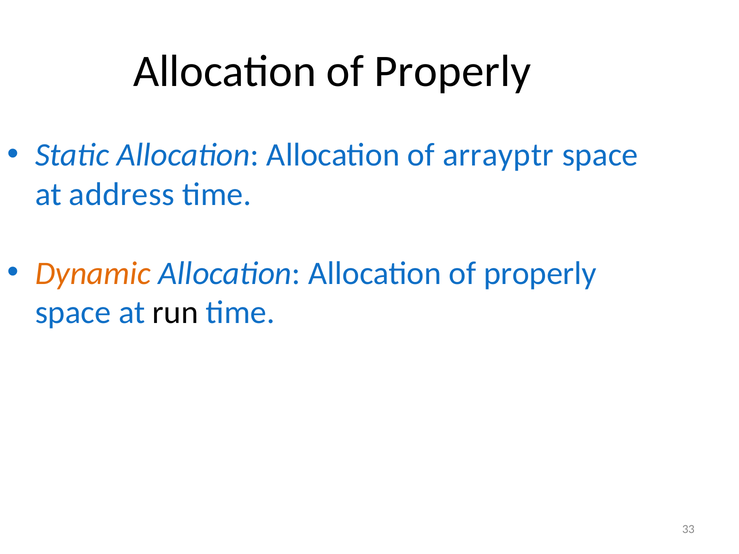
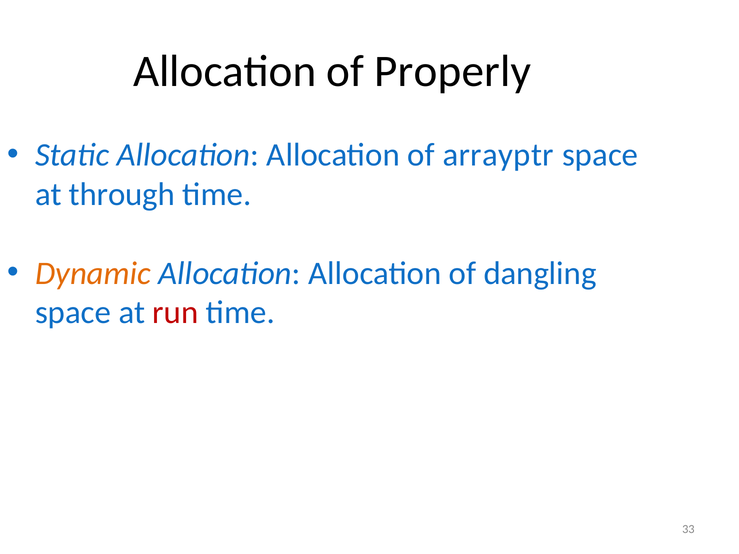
address: address -> through
Allocation Allocation of properly: properly -> dangling
run colour: black -> red
